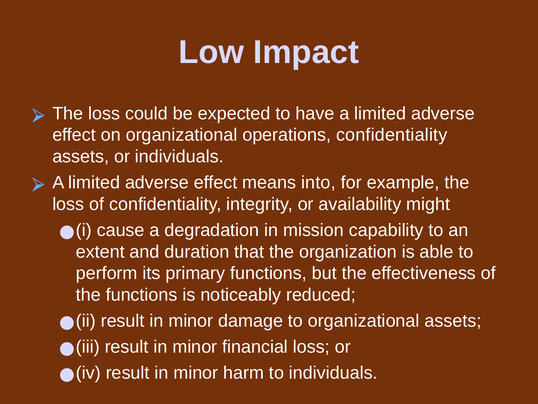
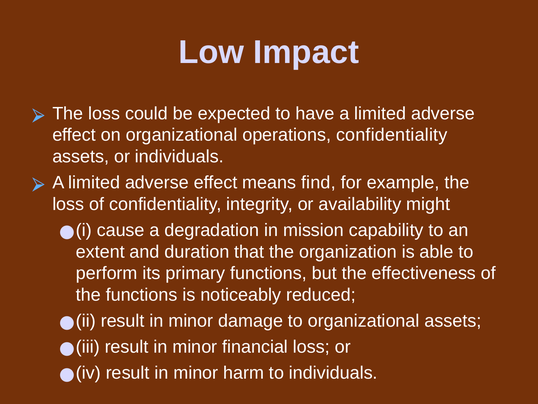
into: into -> find
